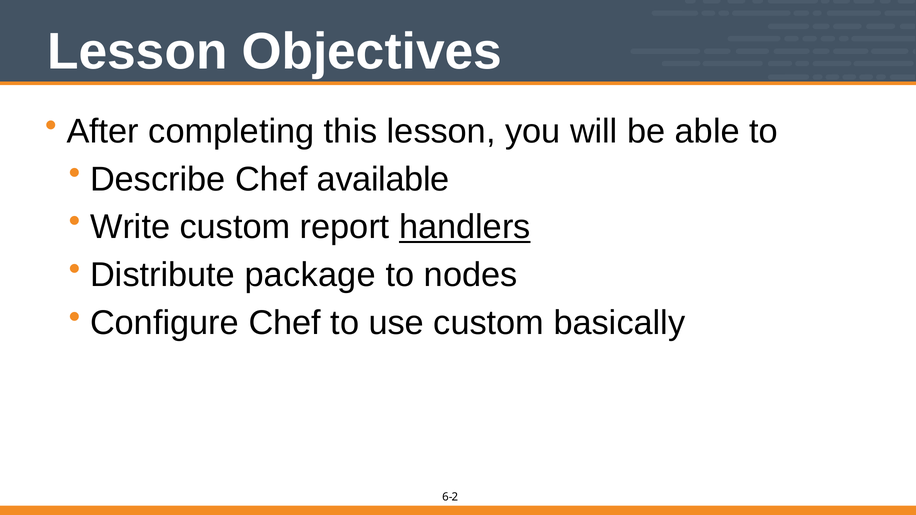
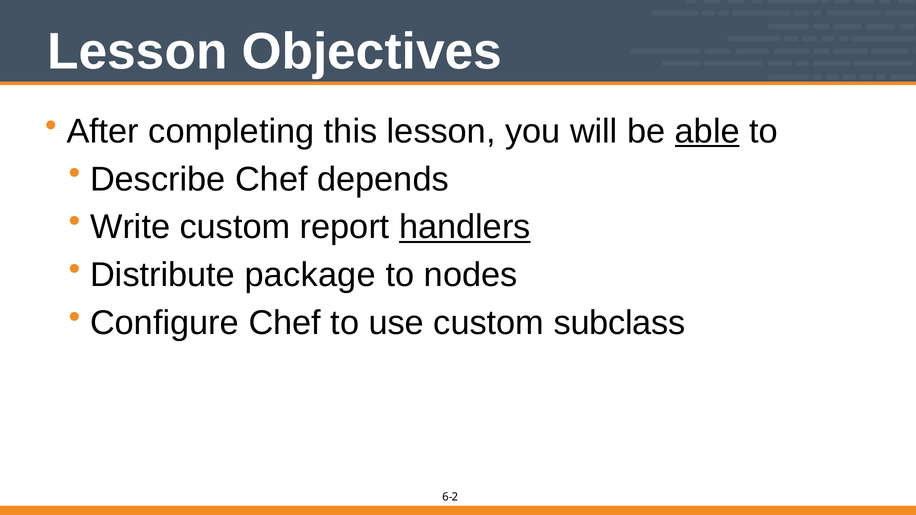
able underline: none -> present
available: available -> depends
basically: basically -> subclass
